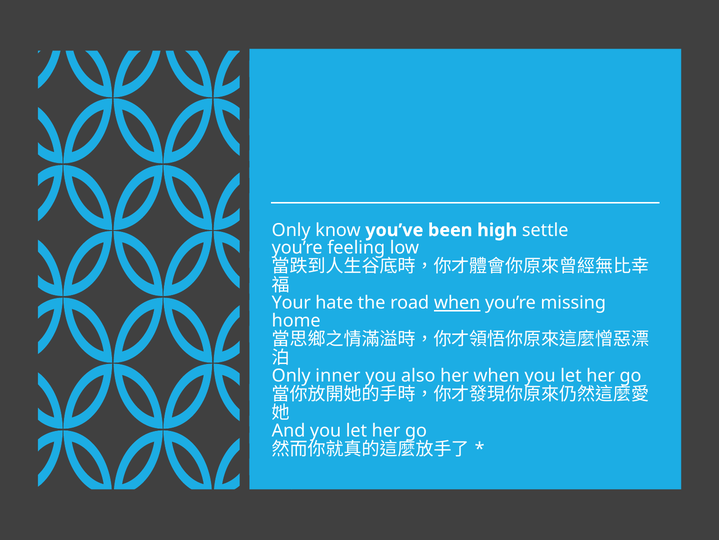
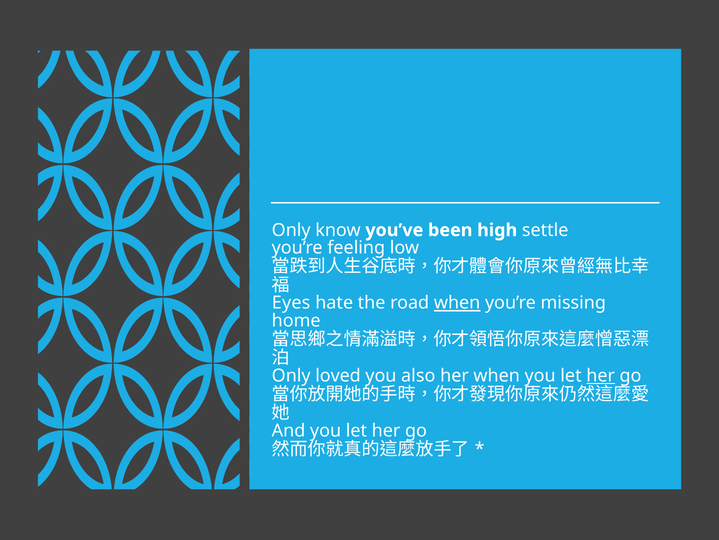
Your: Your -> Eyes
inner: inner -> loved
her at (601, 375) underline: none -> present
